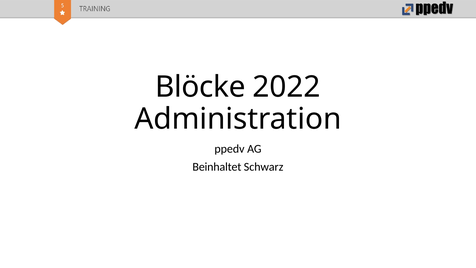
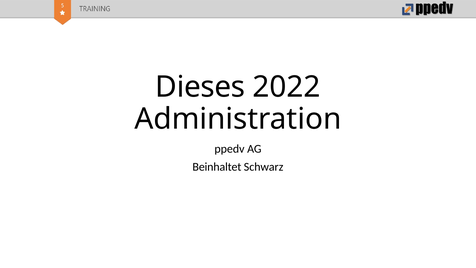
Blöcke: Blöcke -> Dieses
